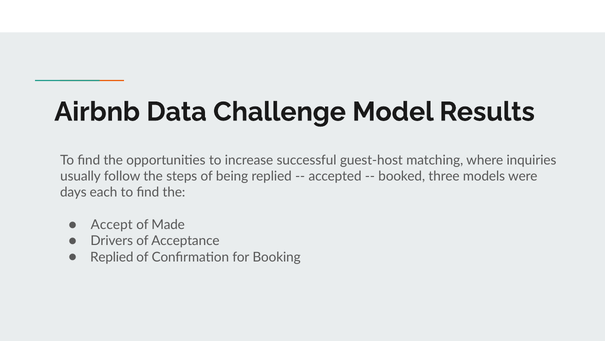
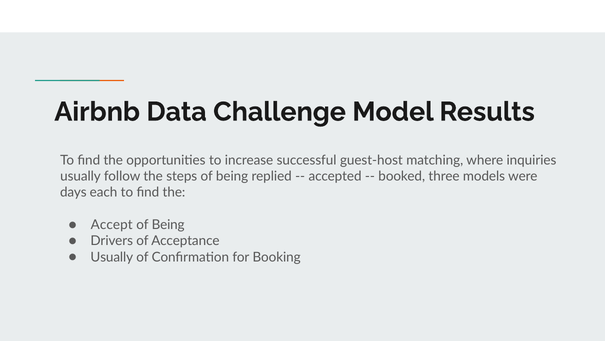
Made at (168, 224): Made -> Being
Replied at (112, 257): Replied -> Usually
